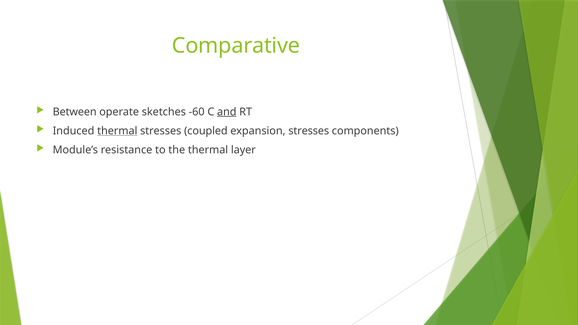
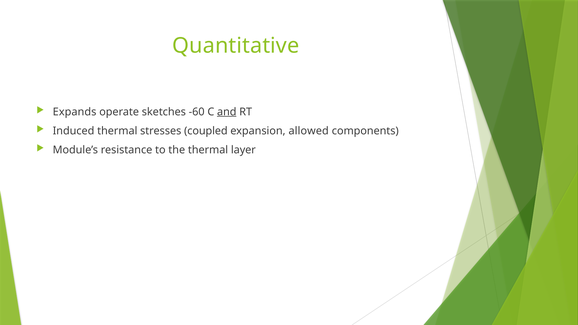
Comparative: Comparative -> Quantitative
Between: Between -> Expands
thermal at (117, 131) underline: present -> none
expansion stresses: stresses -> allowed
